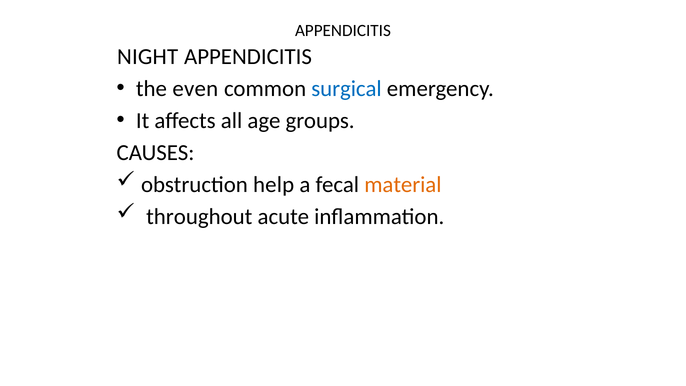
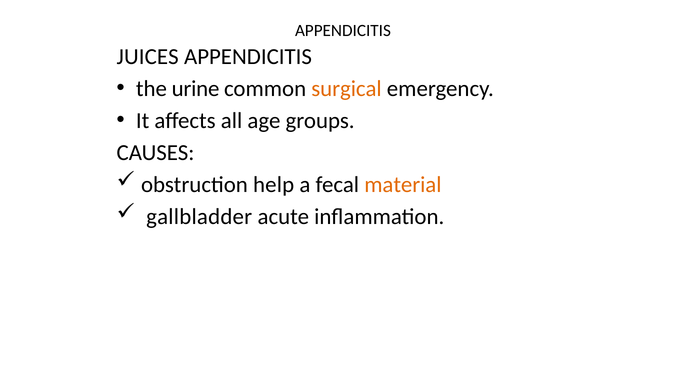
NIGHT: NIGHT -> JUICES
even: even -> urine
surgical colour: blue -> orange
throughout: throughout -> gallbladder
